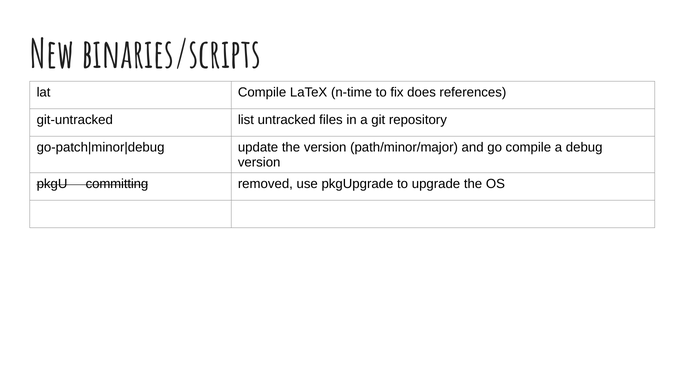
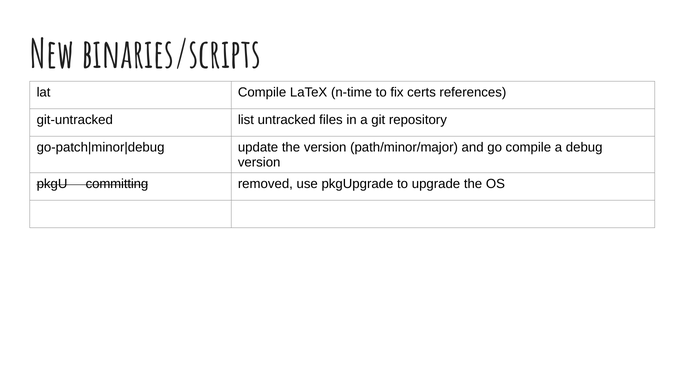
does: does -> certs
